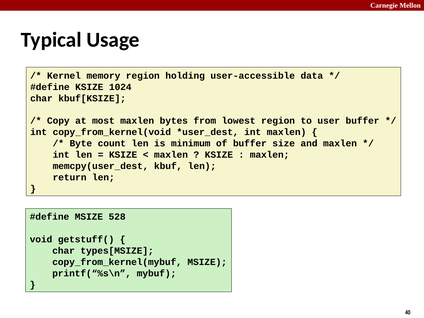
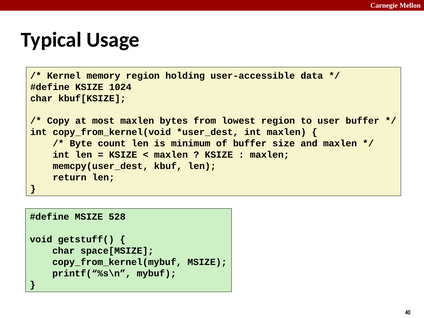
types[MSIZE: types[MSIZE -> space[MSIZE
